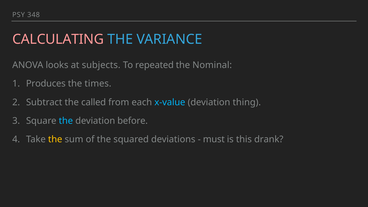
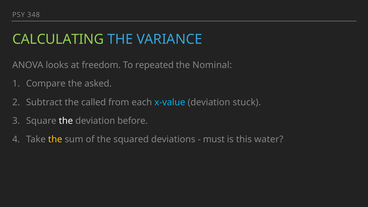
CALCULATING colour: pink -> light green
subjects: subjects -> freedom
Produces: Produces -> Compare
times: times -> asked
thing: thing -> stuck
the at (66, 121) colour: light blue -> white
drank: drank -> water
